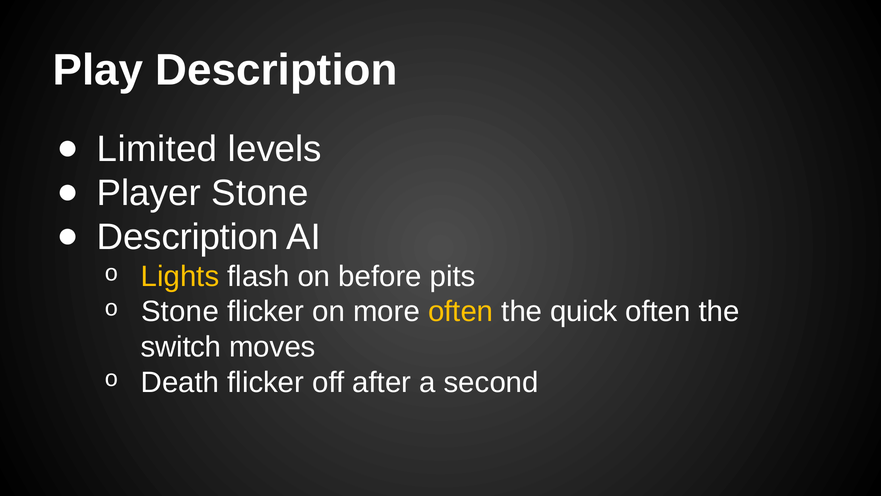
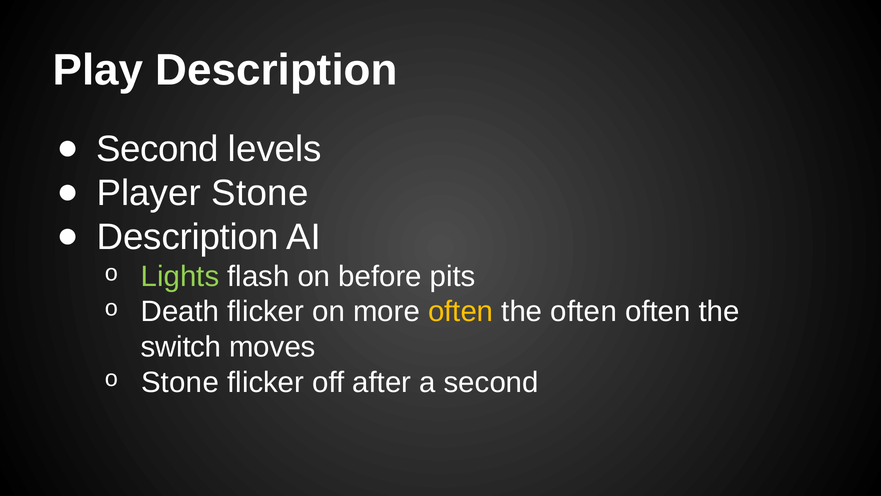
Limited at (157, 149): Limited -> Second
Lights colour: yellow -> light green
Stone at (180, 312): Stone -> Death
the quick: quick -> often
Death at (180, 382): Death -> Stone
